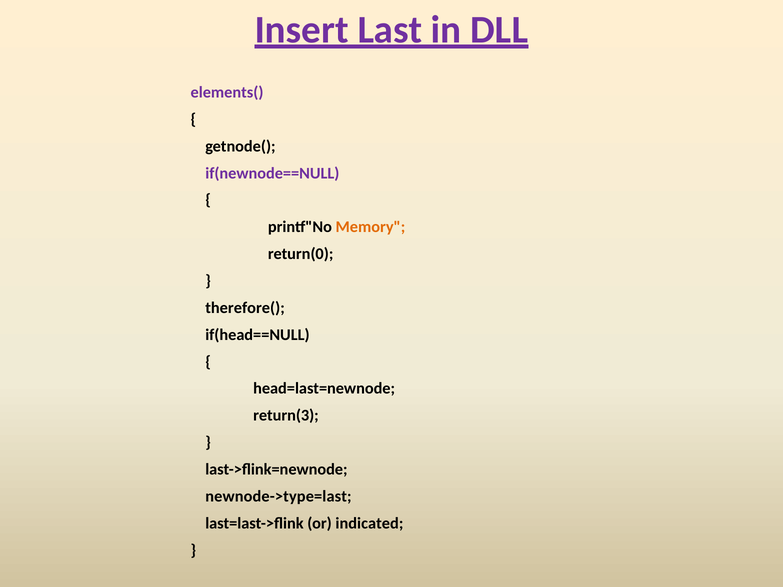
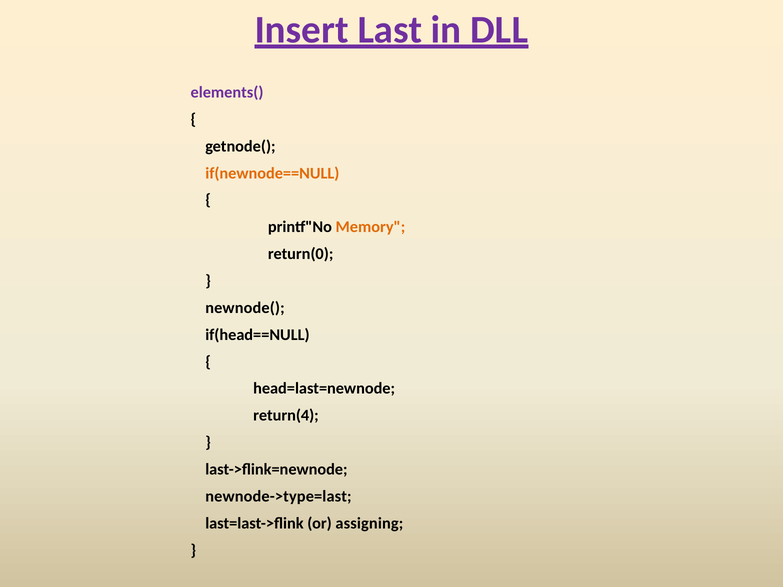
if(newnode==NULL colour: purple -> orange
therefore(: therefore( -> newnode(
return(3: return(3 -> return(4
indicated: indicated -> assigning
